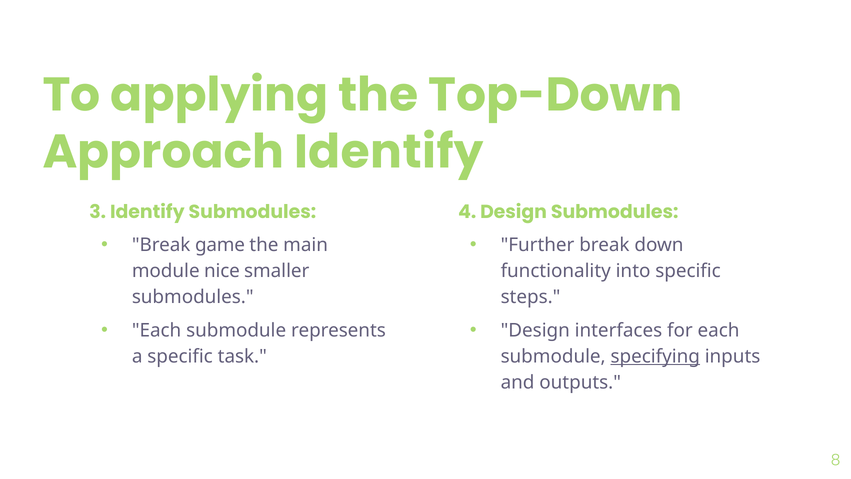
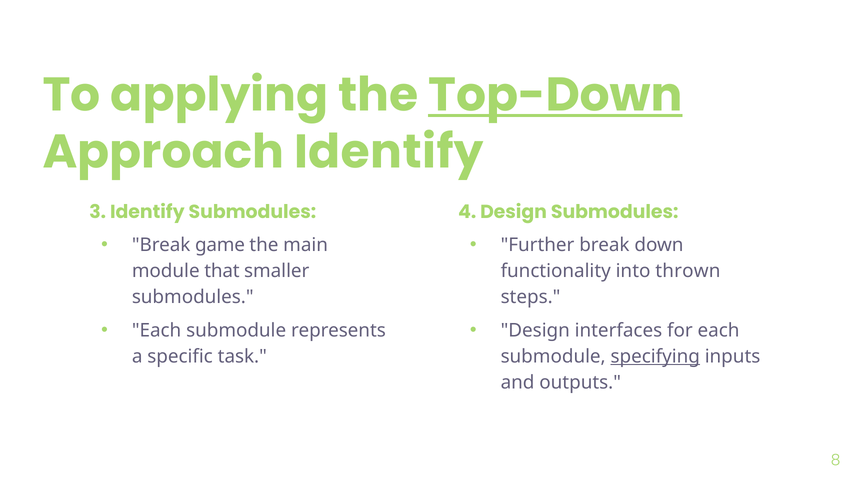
Top-Down underline: none -> present
nice: nice -> that
into specific: specific -> thrown
